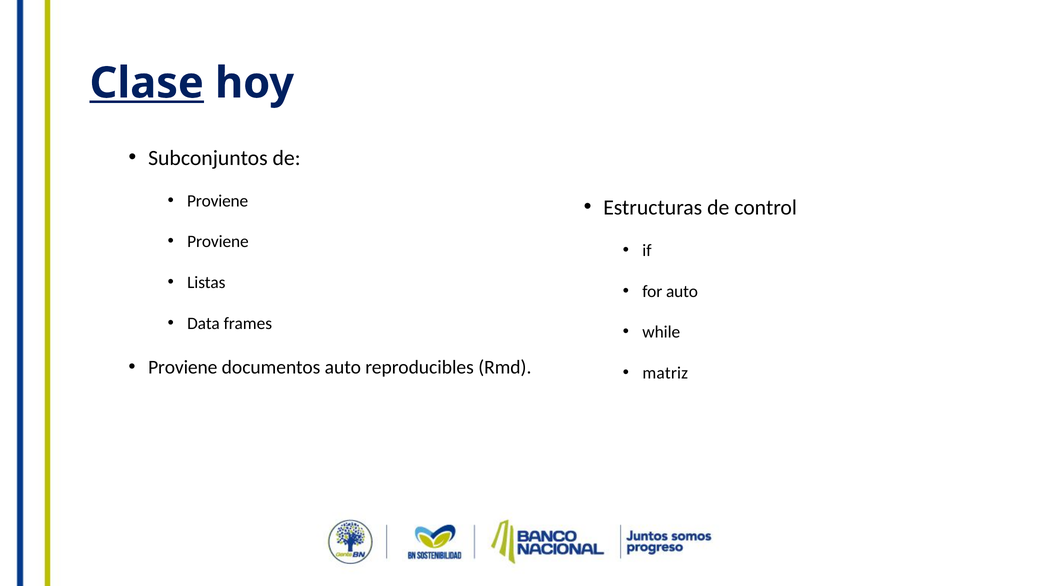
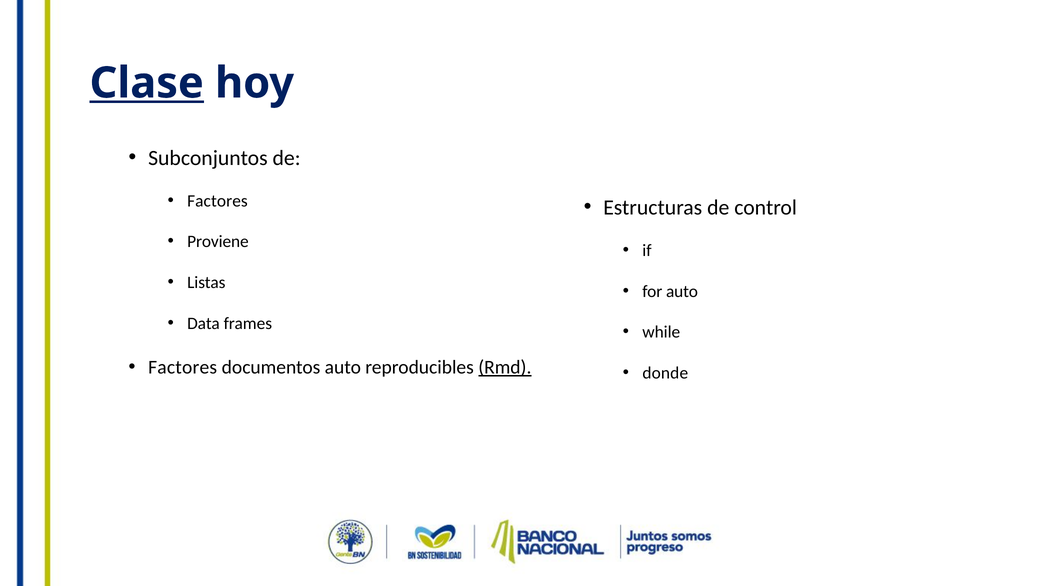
Proviene at (218, 201): Proviene -> Factores
Proviene at (183, 367): Proviene -> Factores
Rmd underline: none -> present
matriz: matriz -> donde
